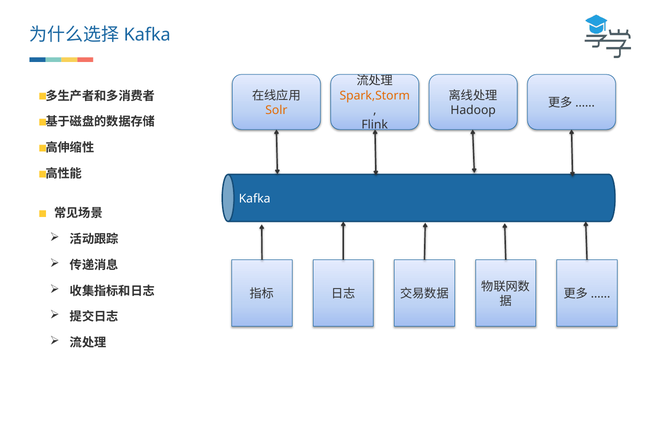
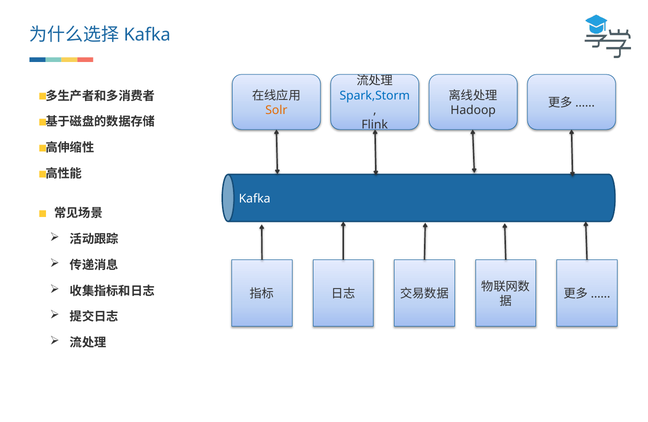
Spark,Storm colour: orange -> blue
